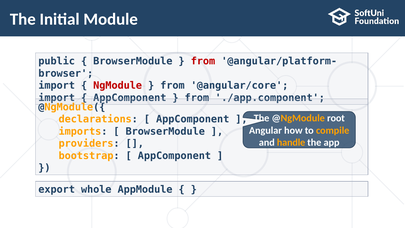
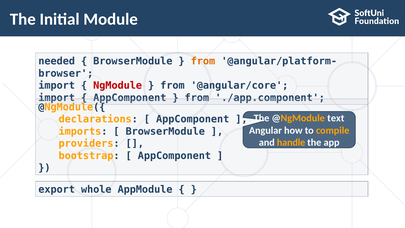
public: public -> needed
from at (203, 61) colour: red -> orange
root: root -> text
